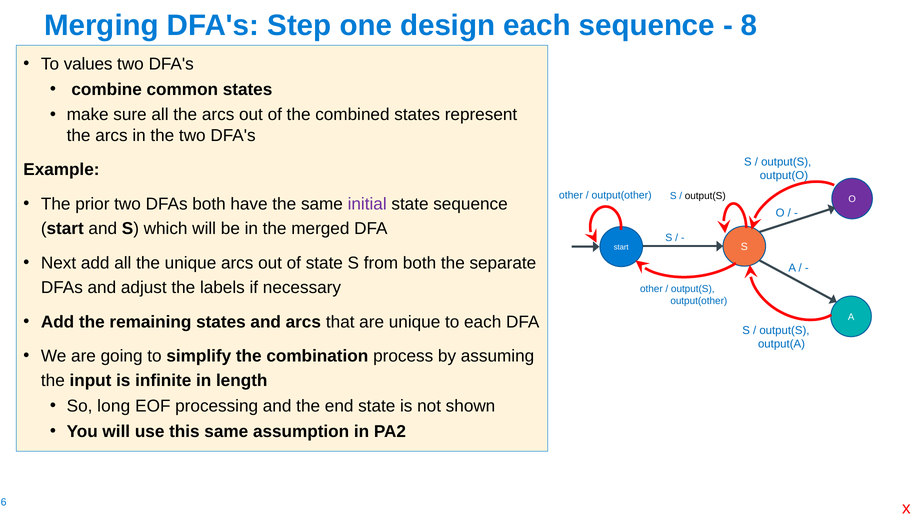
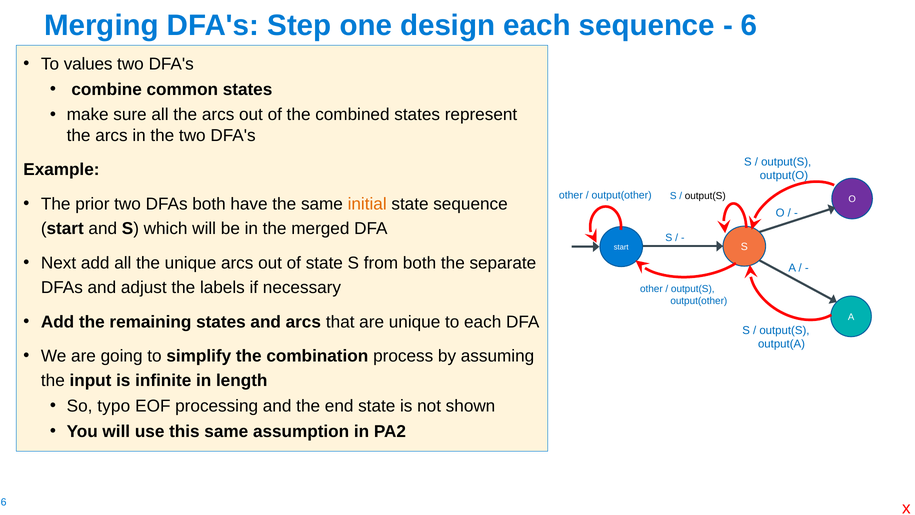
8: 8 -> 6
initial colour: purple -> orange
long: long -> typo
